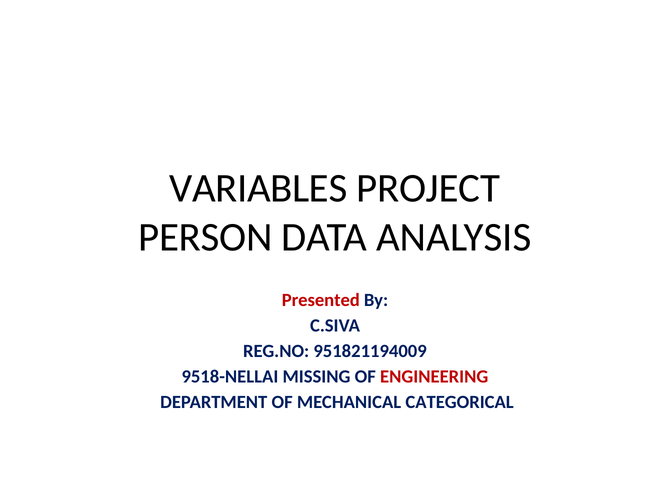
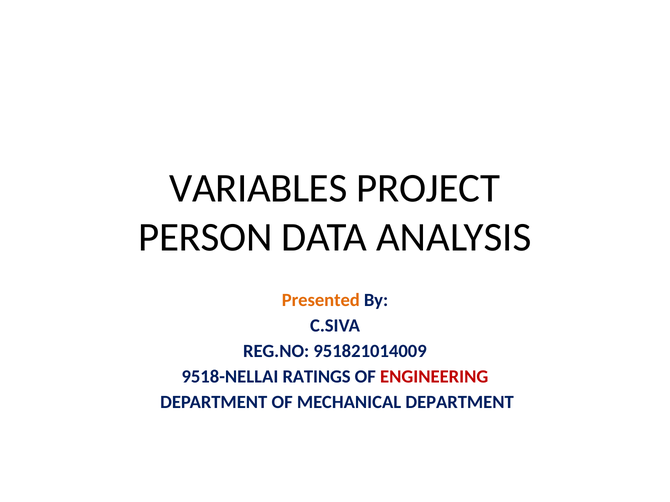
Presented colour: red -> orange
951821194009: 951821194009 -> 951821014009
MISSING: MISSING -> RATINGS
MECHANICAL CATEGORICAL: CATEGORICAL -> DEPARTMENT
